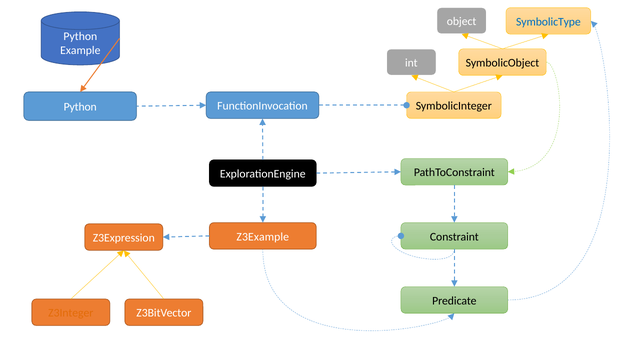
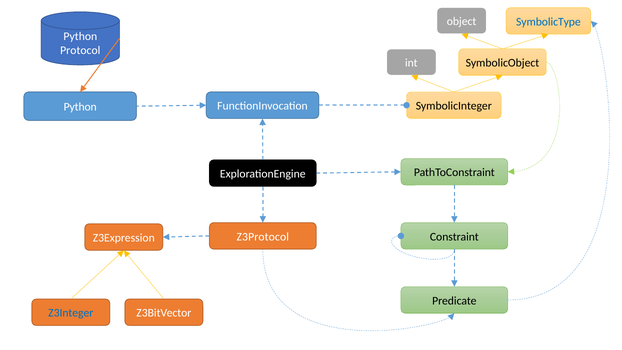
Example: Example -> Protocol
Z3Example: Z3Example -> Z3Protocol
Z3Integer colour: orange -> blue
